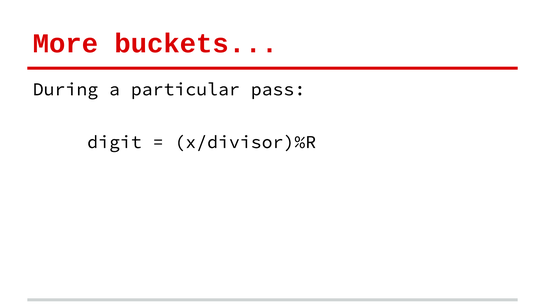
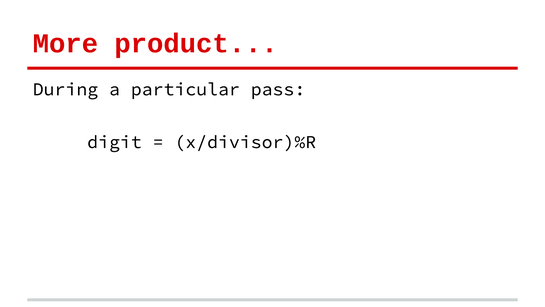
buckets: buckets -> product
